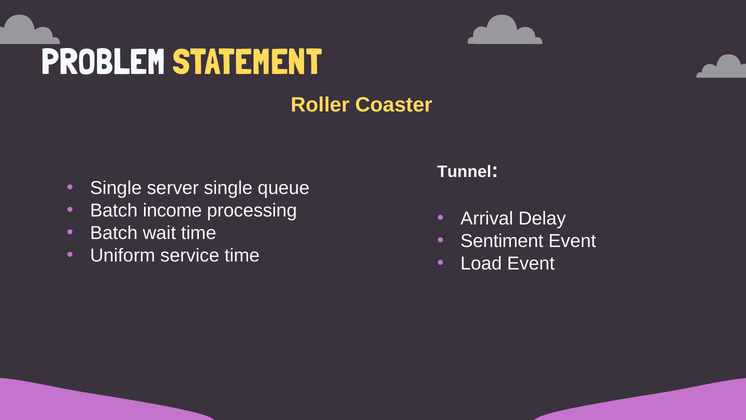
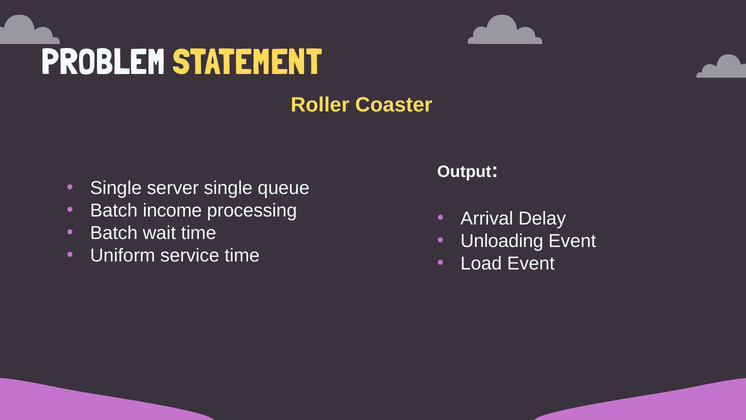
Tunnel: Tunnel -> Output
Sentiment: Sentiment -> Unloading
